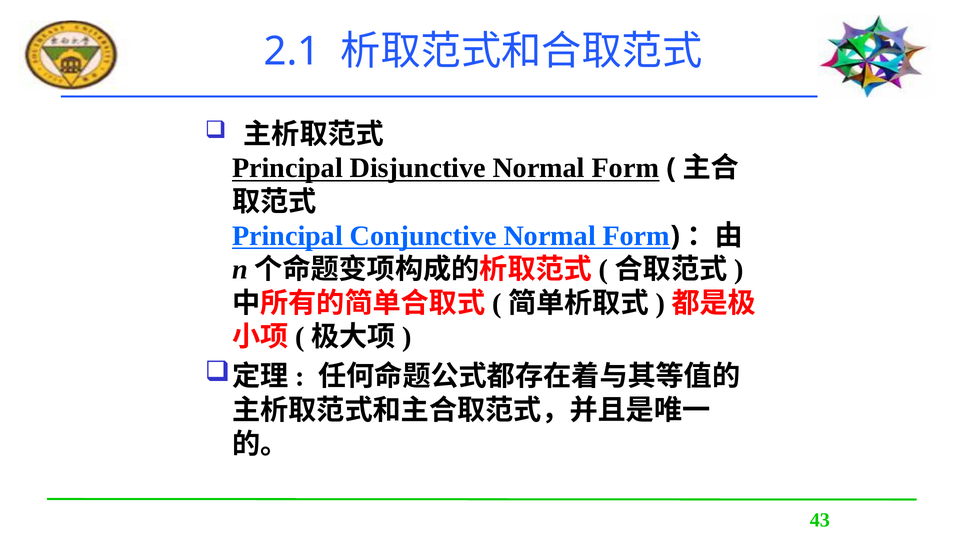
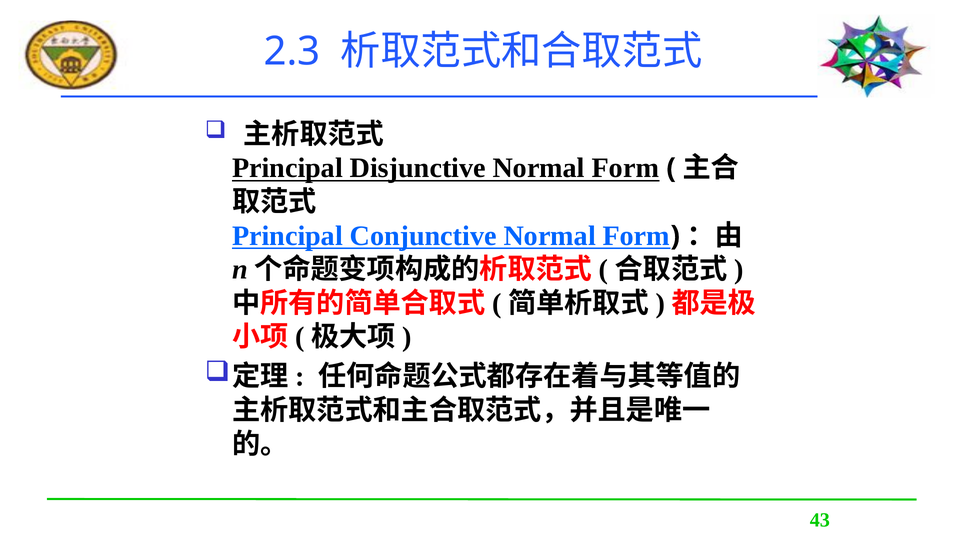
2.1: 2.1 -> 2.3
